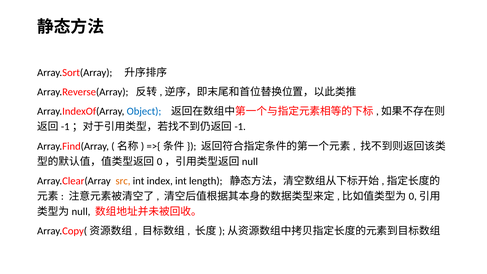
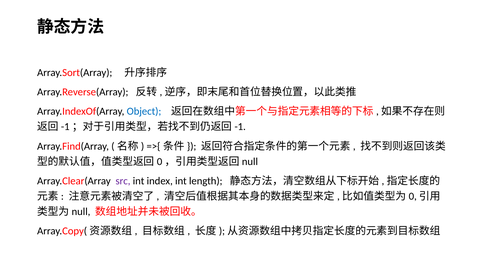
src colour: orange -> purple
